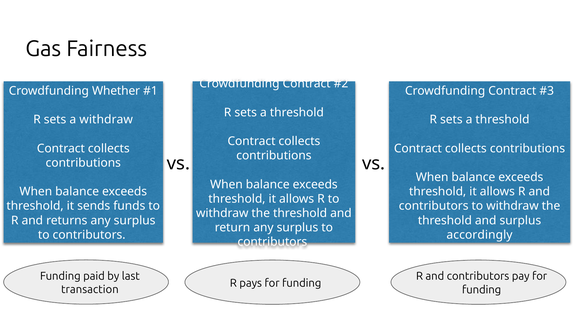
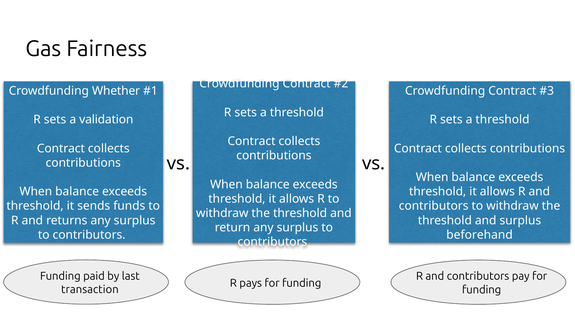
a withdraw: withdraw -> validation
accordingly: accordingly -> beforehand
